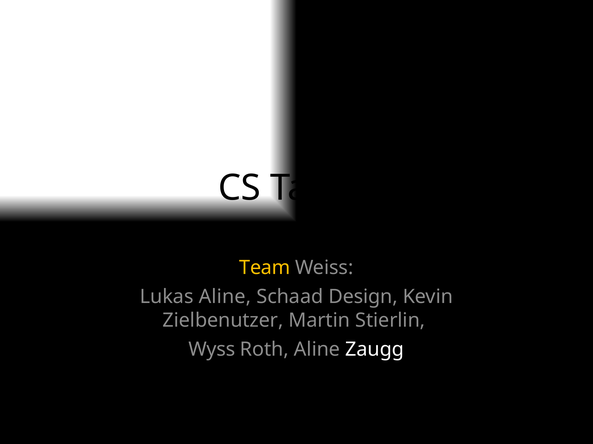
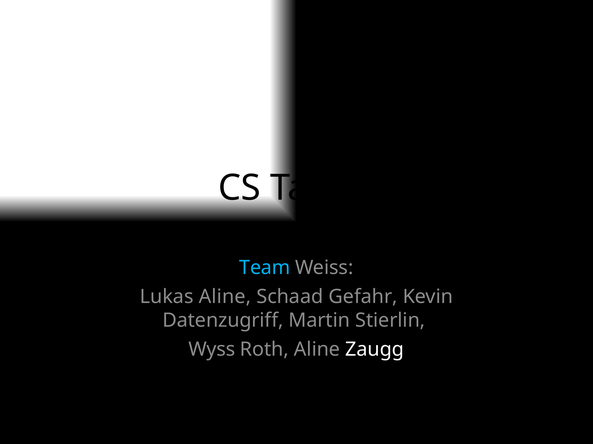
Team colour: yellow -> light blue
Design: Design -> Gefahr
Zielbenutzer: Zielbenutzer -> Datenzugriff
